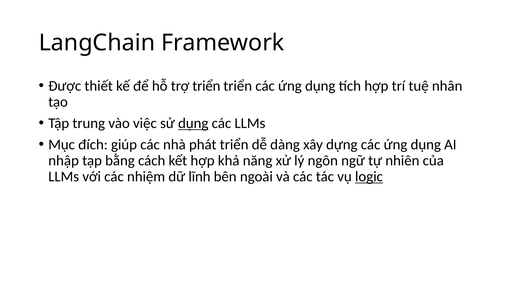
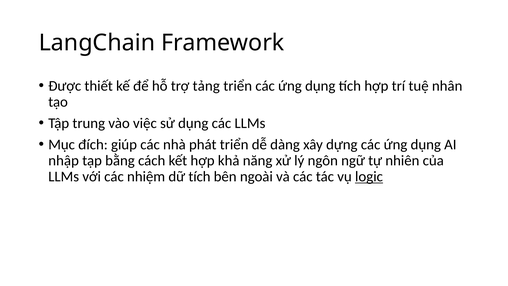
trợ triển: triển -> tảng
dụng at (193, 123) underline: present -> none
dữ lĩnh: lĩnh -> tích
